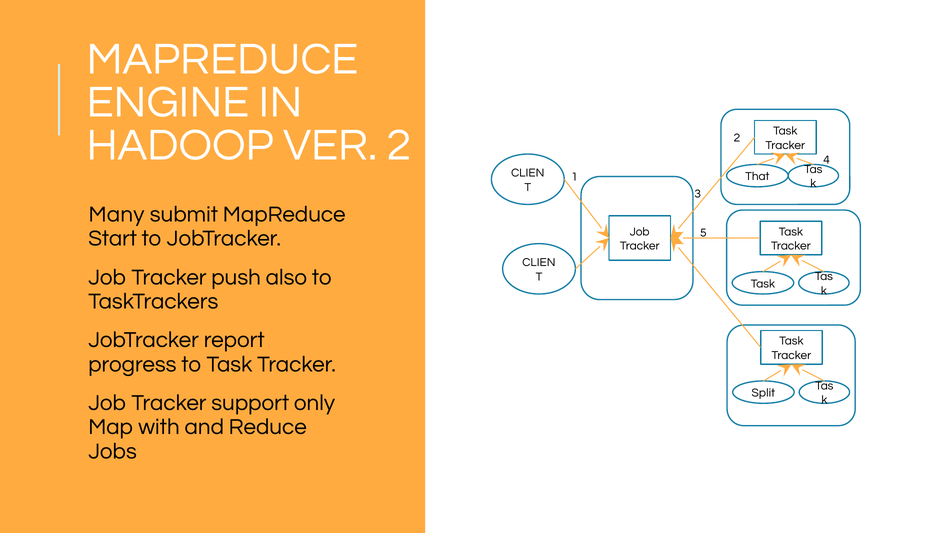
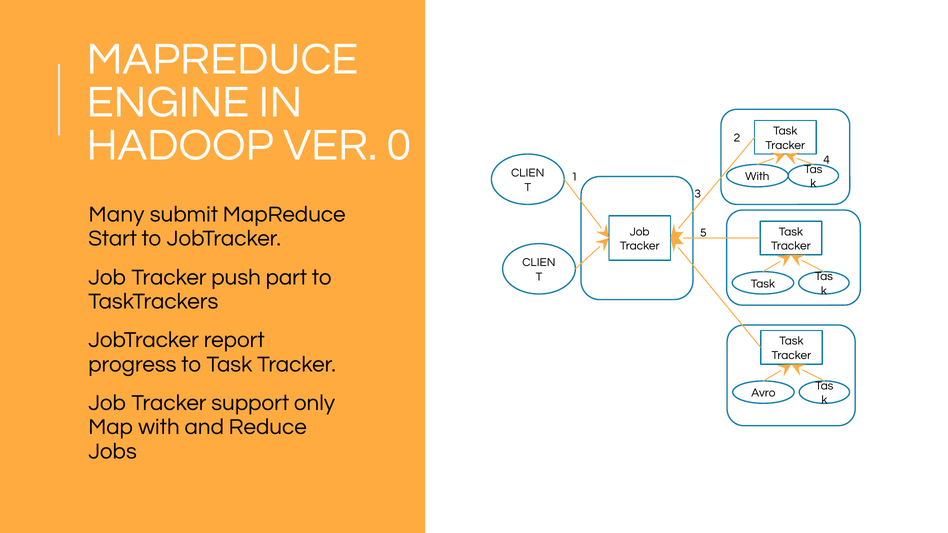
VER 2: 2 -> 0
That at (757, 177): That -> With
also: also -> part
Split: Split -> Avro
